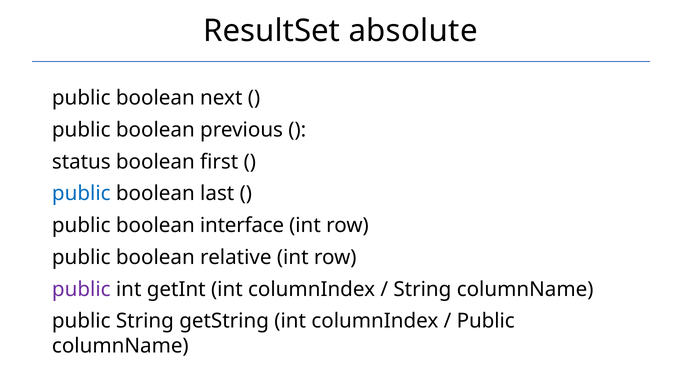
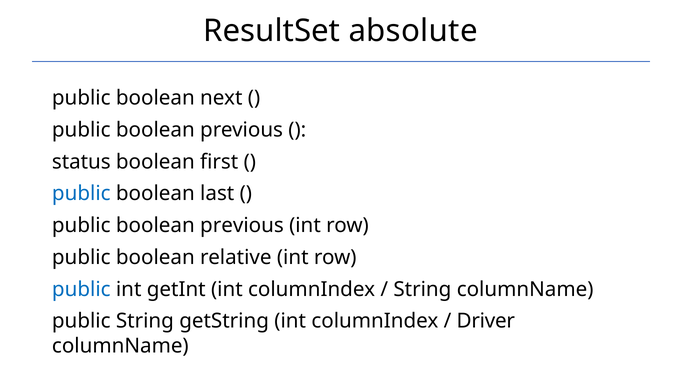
interface at (242, 225): interface -> previous
public at (81, 289) colour: purple -> blue
Public at (486, 321): Public -> Driver
